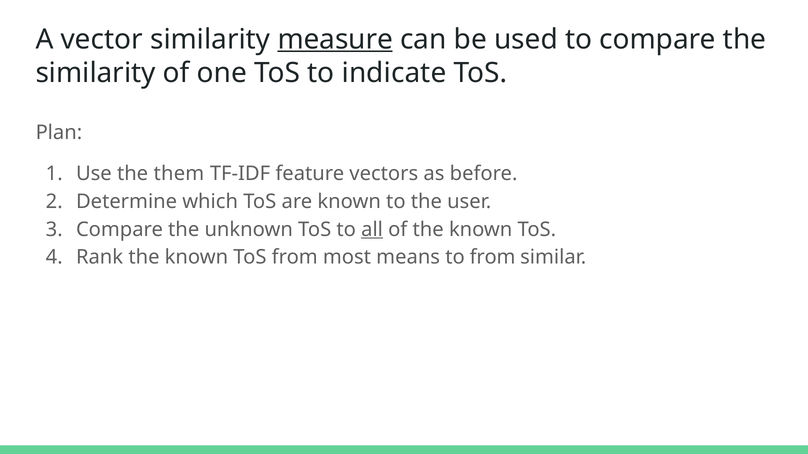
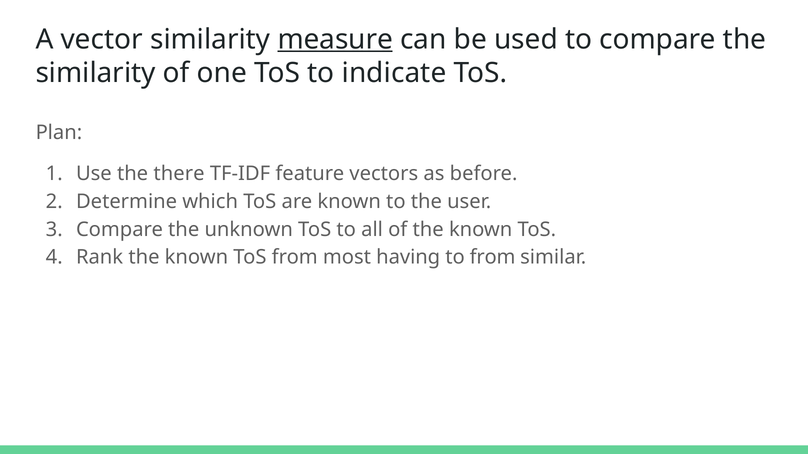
them: them -> there
all underline: present -> none
means: means -> having
